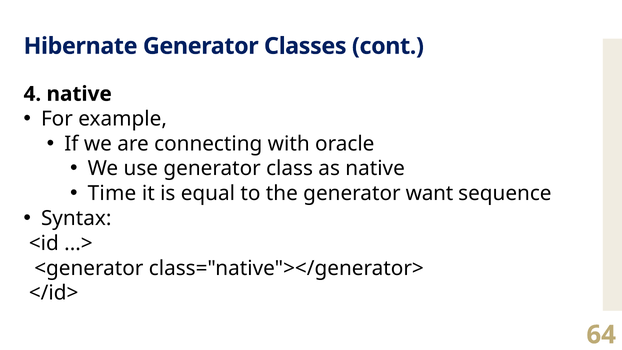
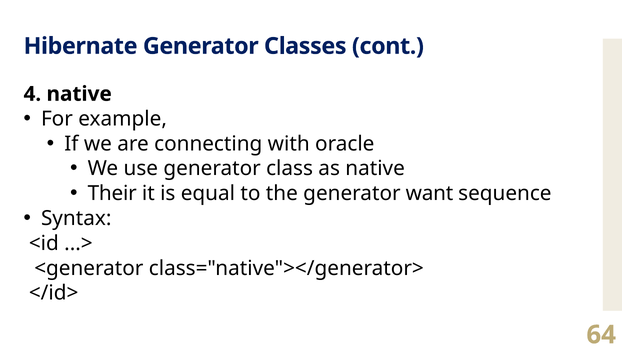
Time: Time -> Their
